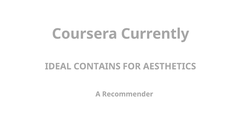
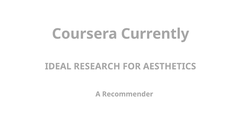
CONTAINS: CONTAINS -> RESEARCH
